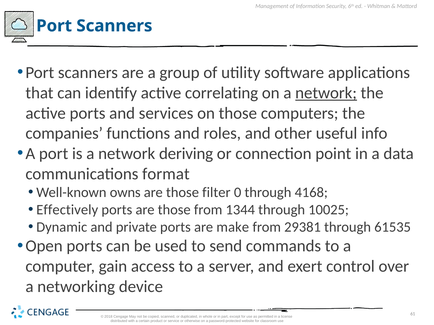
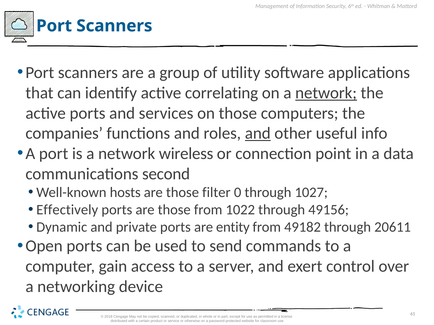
and at (258, 134) underline: none -> present
deriving: deriving -> wireless
format: format -> second
owns: owns -> hosts
4168: 4168 -> 1027
1344: 1344 -> 1022
10025: 10025 -> 49156
make: make -> entity
29381: 29381 -> 49182
61535: 61535 -> 20611
